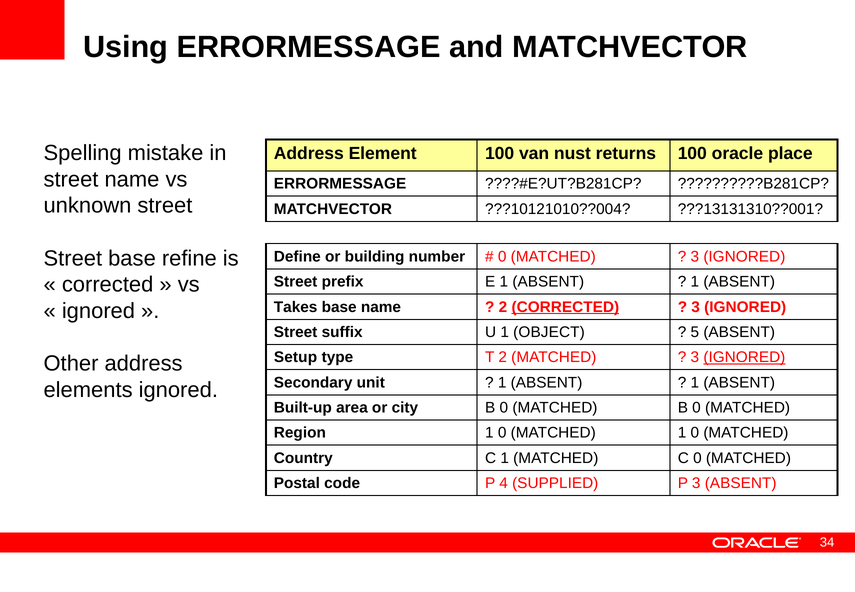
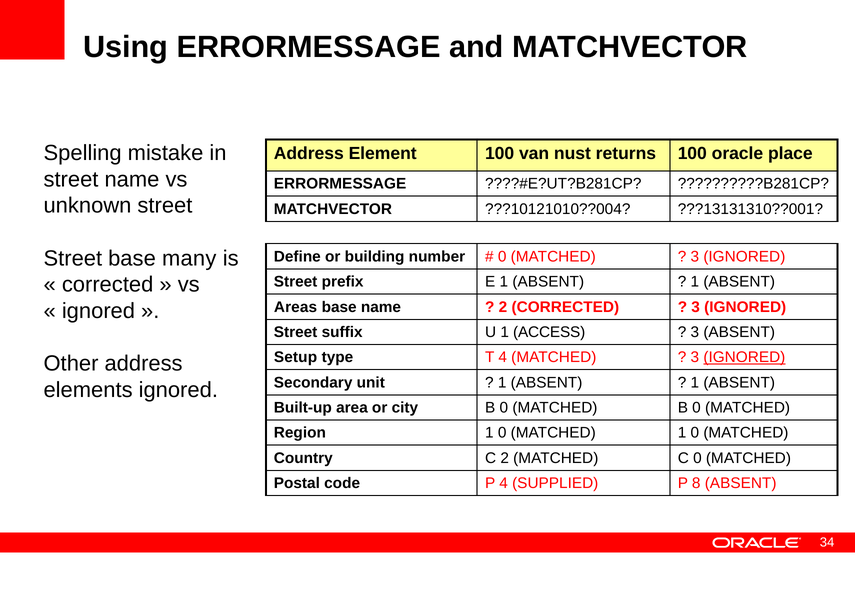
refine: refine -> many
Takes: Takes -> Areas
CORRECTED at (565, 307) underline: present -> none
OBJECT: OBJECT -> ACCESS
5 at (695, 332): 5 -> 3
T 2: 2 -> 4
C 1: 1 -> 2
P 3: 3 -> 8
